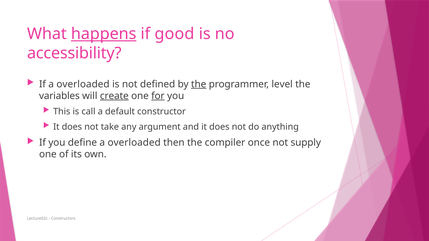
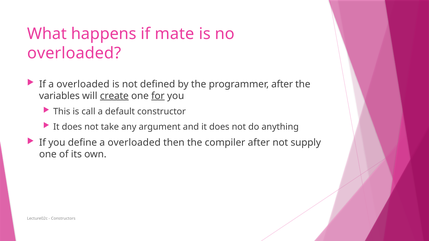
happens underline: present -> none
good: good -> mate
accessibility at (74, 53): accessibility -> overloaded
the at (199, 84) underline: present -> none
programmer level: level -> after
compiler once: once -> after
